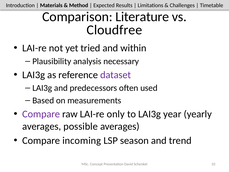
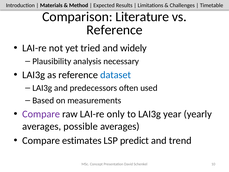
Cloudfree at (114, 30): Cloudfree -> Reference
within: within -> widely
dataset colour: purple -> blue
incoming: incoming -> estimates
season: season -> predict
